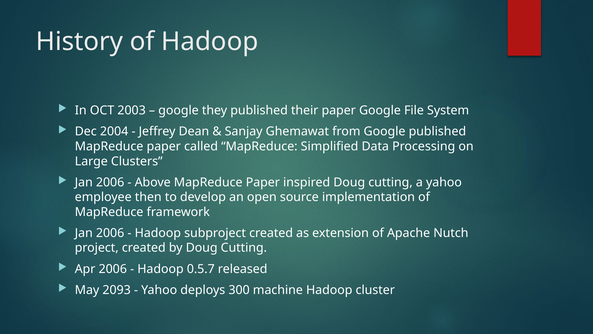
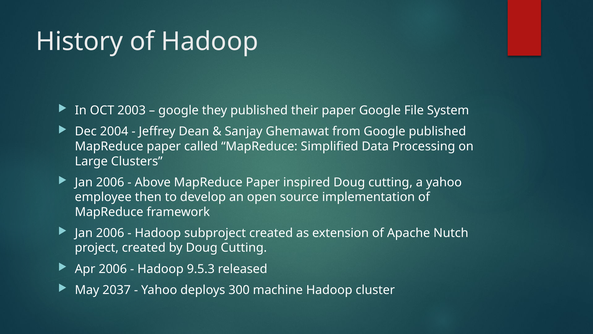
0.5.7: 0.5.7 -> 9.5.3
2093: 2093 -> 2037
